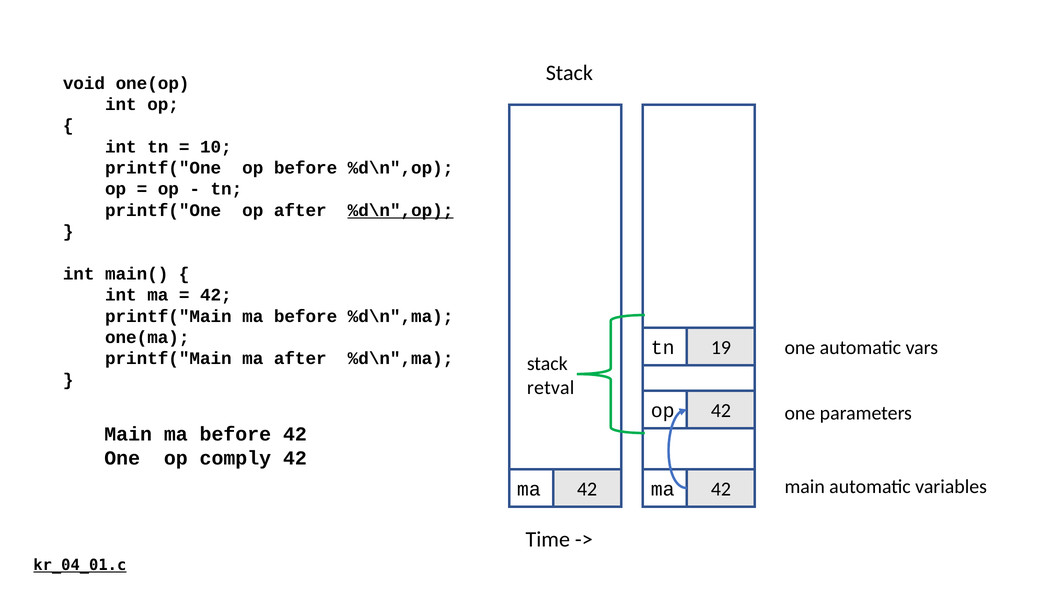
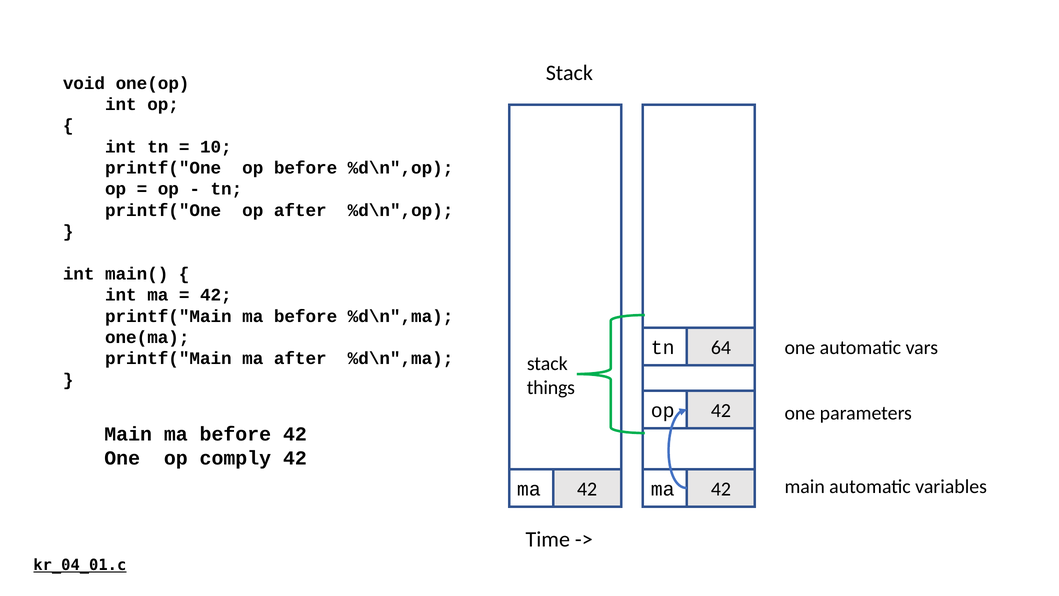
%d\n",op at (401, 210) underline: present -> none
19: 19 -> 64
retval: retval -> things
